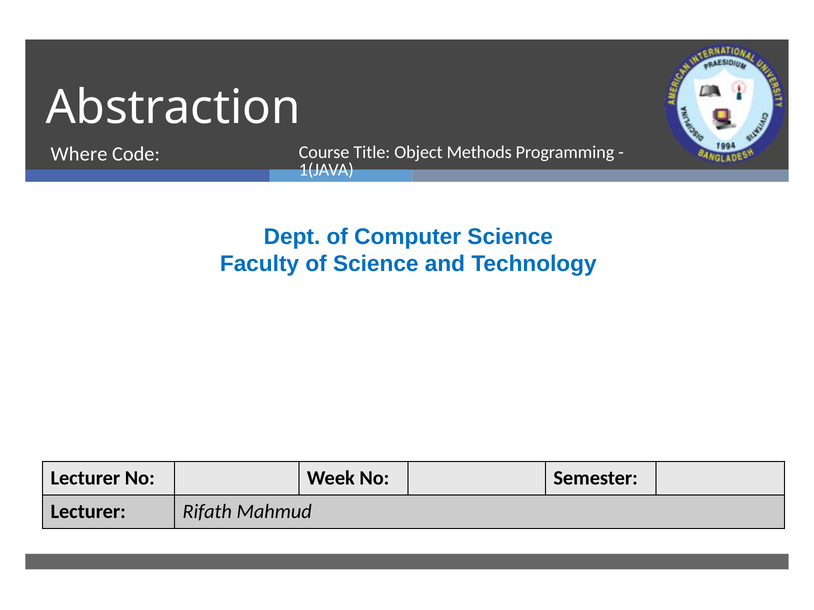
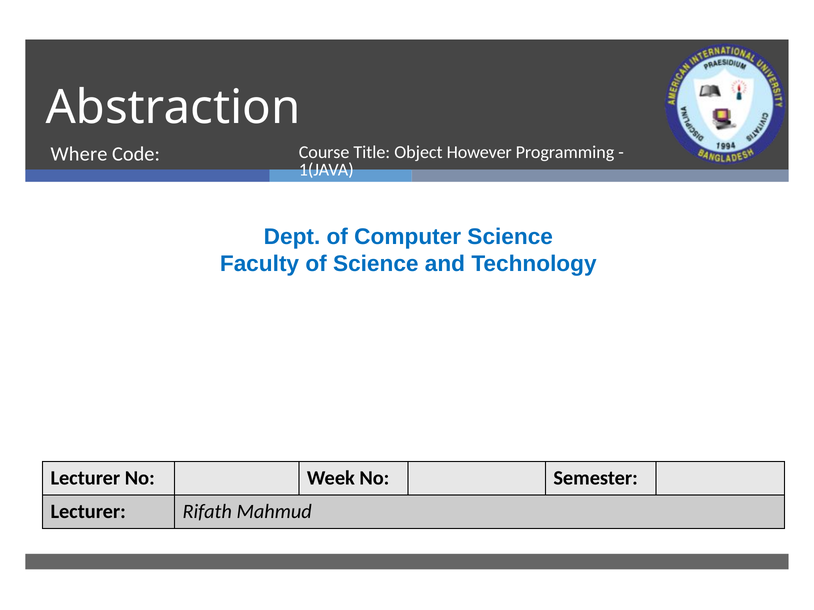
Methods: Methods -> However
